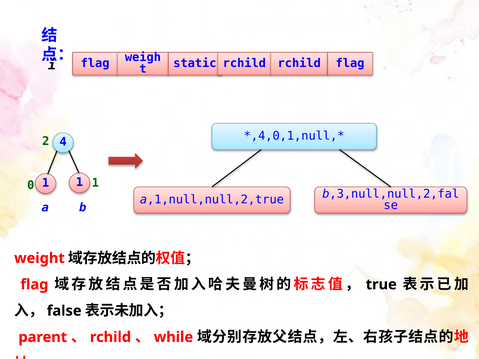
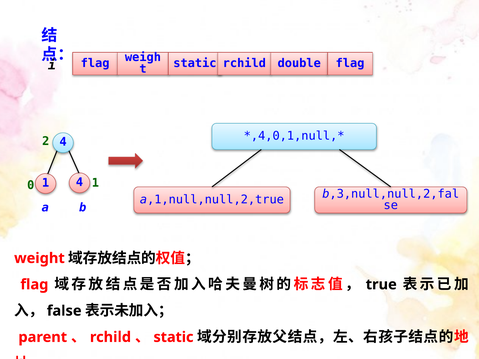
rchild rchild: rchild -> double
1 1: 1 -> 4
while at (173, 337): while -> static
